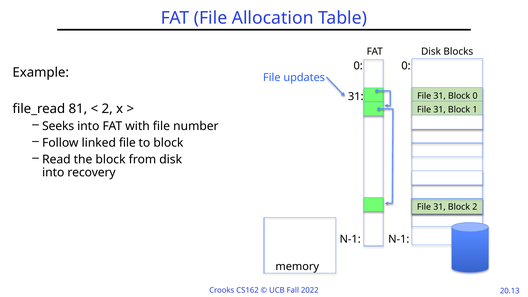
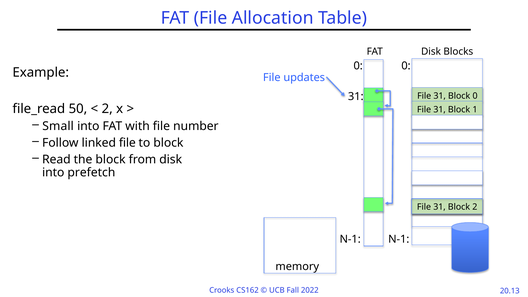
81: 81 -> 50
Seeks: Seeks -> Small
recovery: recovery -> prefetch
